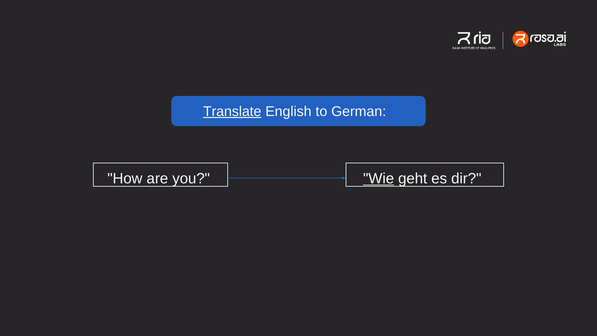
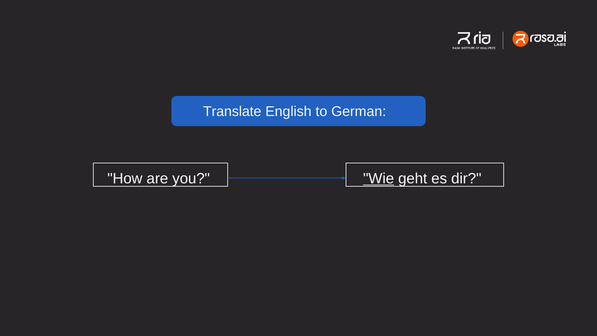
Translate underline: present -> none
